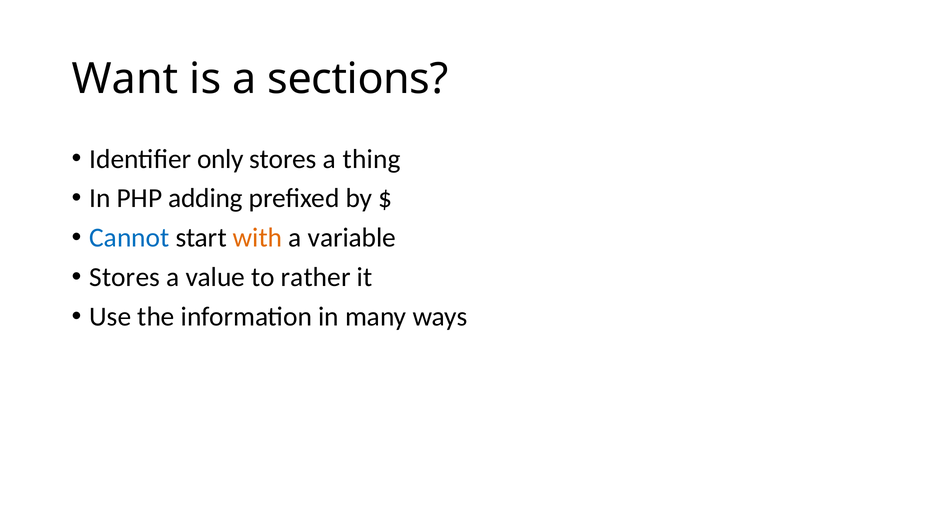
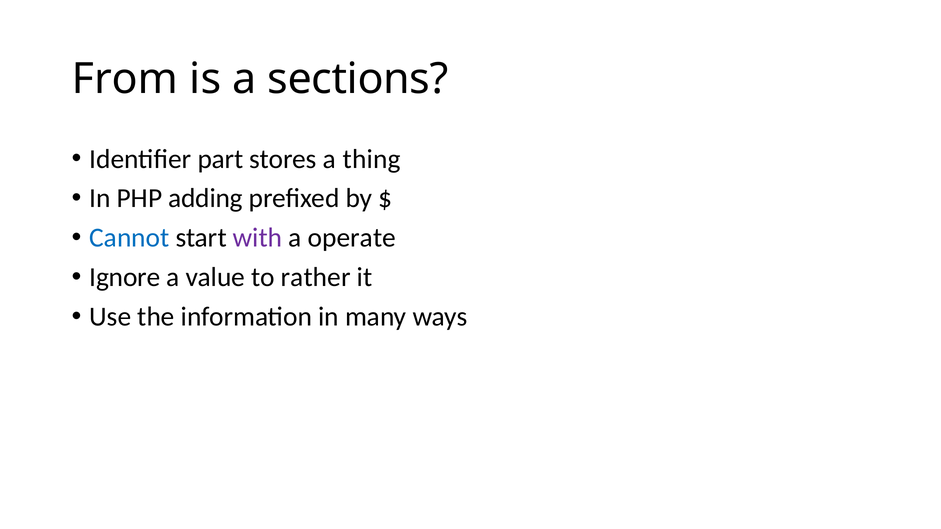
Want: Want -> From
only: only -> part
with colour: orange -> purple
variable: variable -> operate
Stores at (125, 277): Stores -> Ignore
